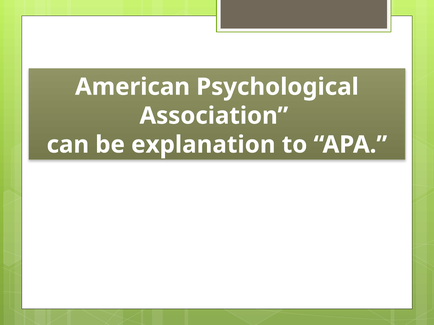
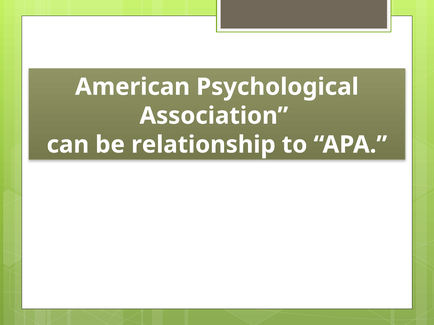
explanation: explanation -> relationship
